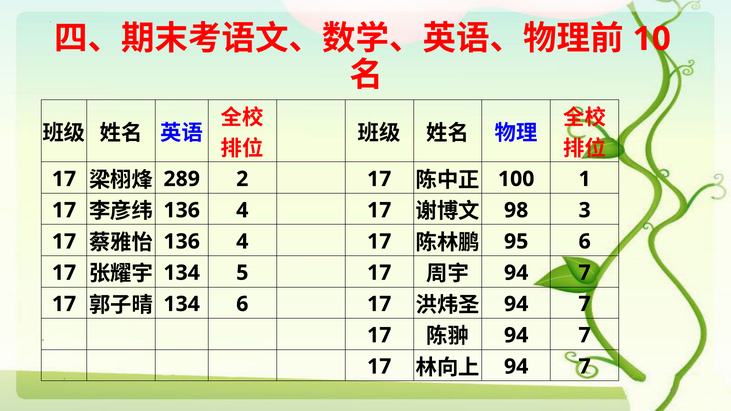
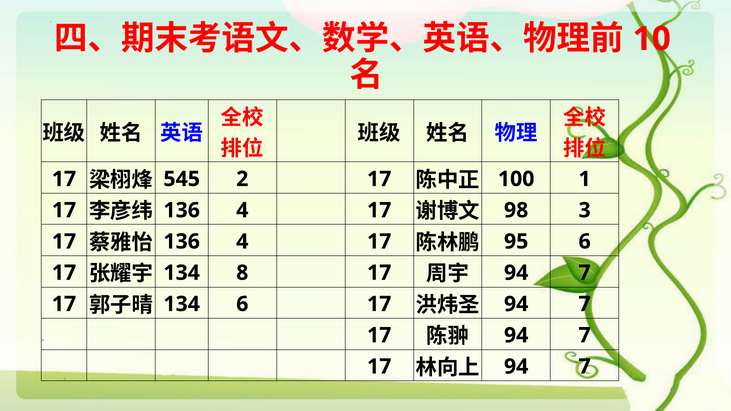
289: 289 -> 545
5: 5 -> 8
